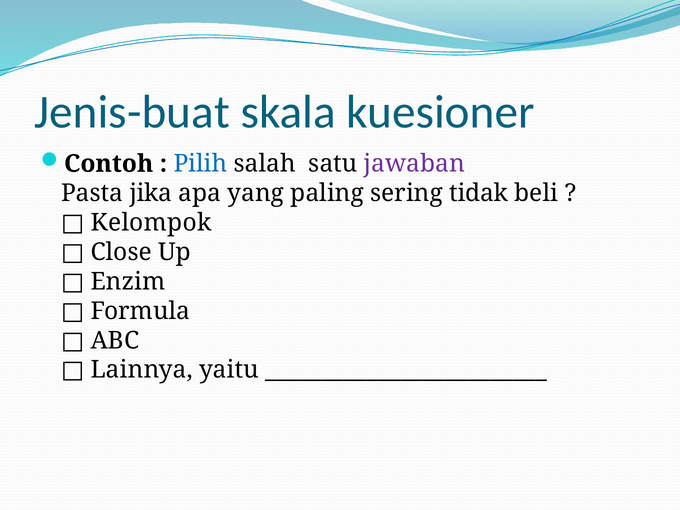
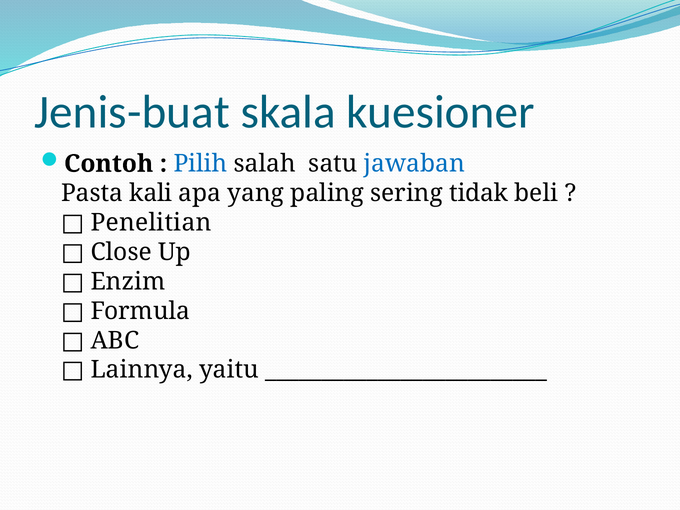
jawaban colour: purple -> blue
jika: jika -> kali
Kelompok: Kelompok -> Penelitian
